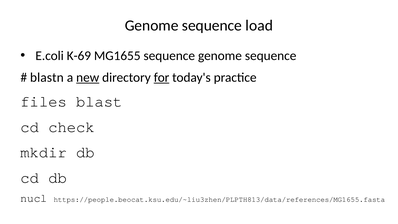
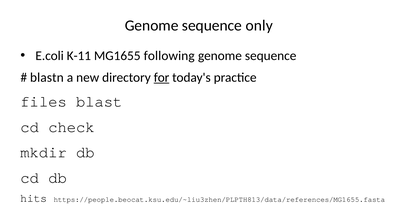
load: load -> only
K-69: K-69 -> K-11
MG1655 sequence: sequence -> following
new underline: present -> none
nucl: nucl -> hits
